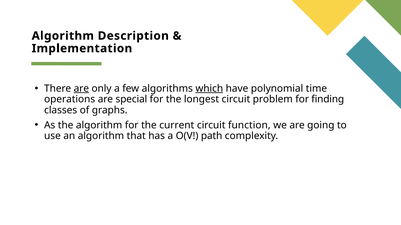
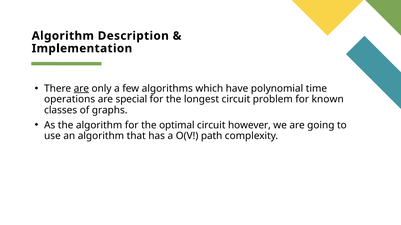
which underline: present -> none
finding: finding -> known
current: current -> optimal
function: function -> however
